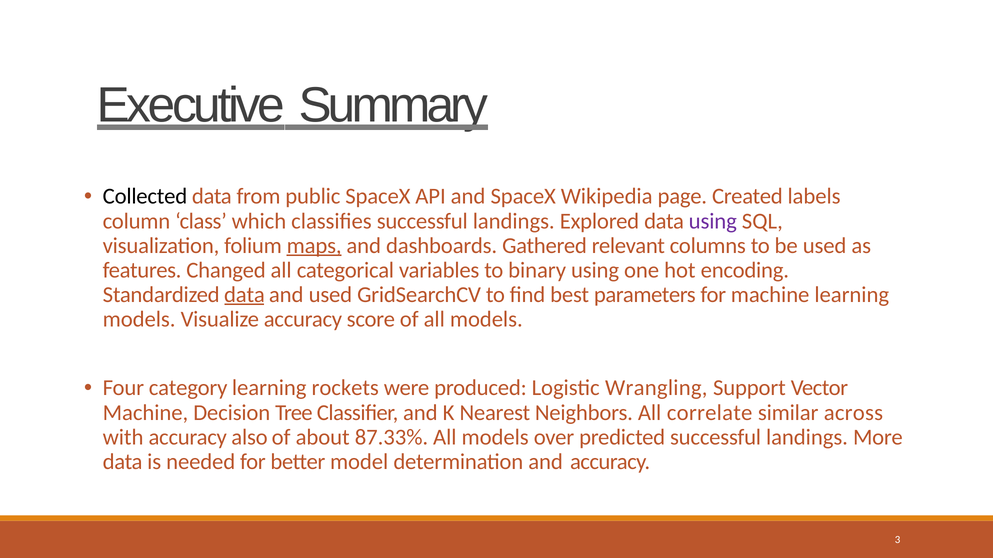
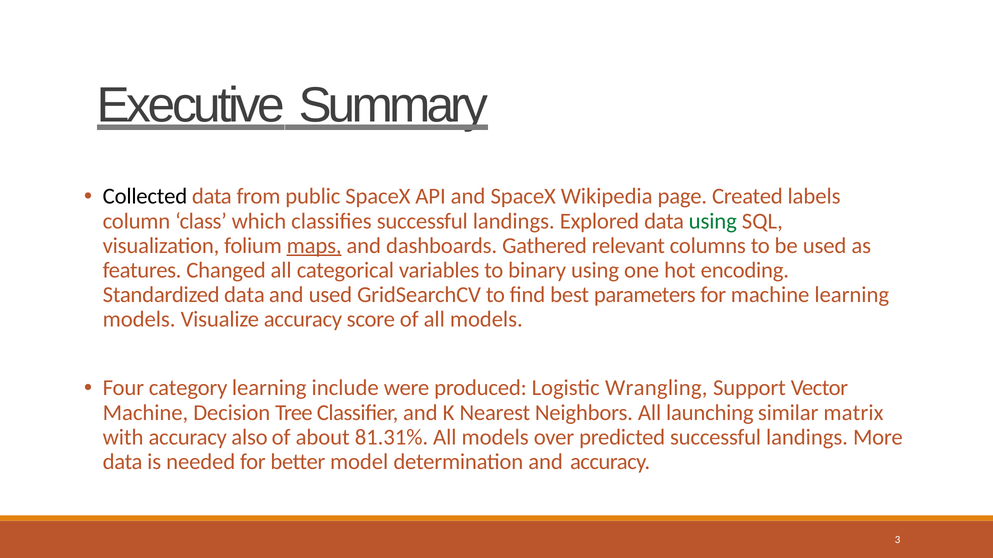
using at (713, 221) colour: purple -> green
data at (244, 295) underline: present -> none
rockets: rockets -> include
correlate: correlate -> launching
across: across -> matrix
87.33%: 87.33% -> 81.31%
